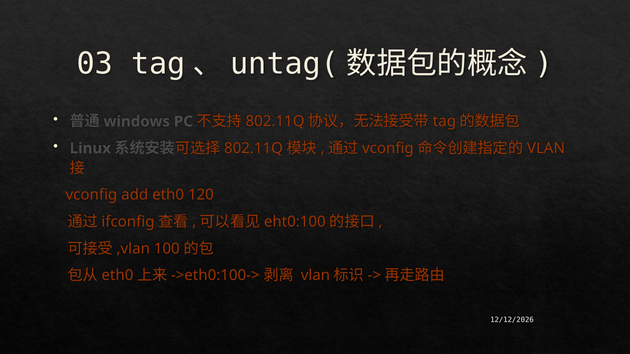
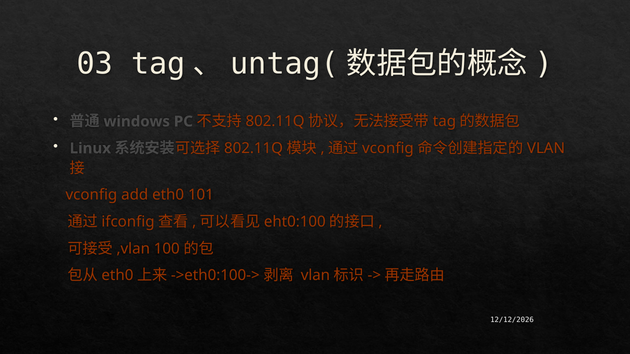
120: 120 -> 101
